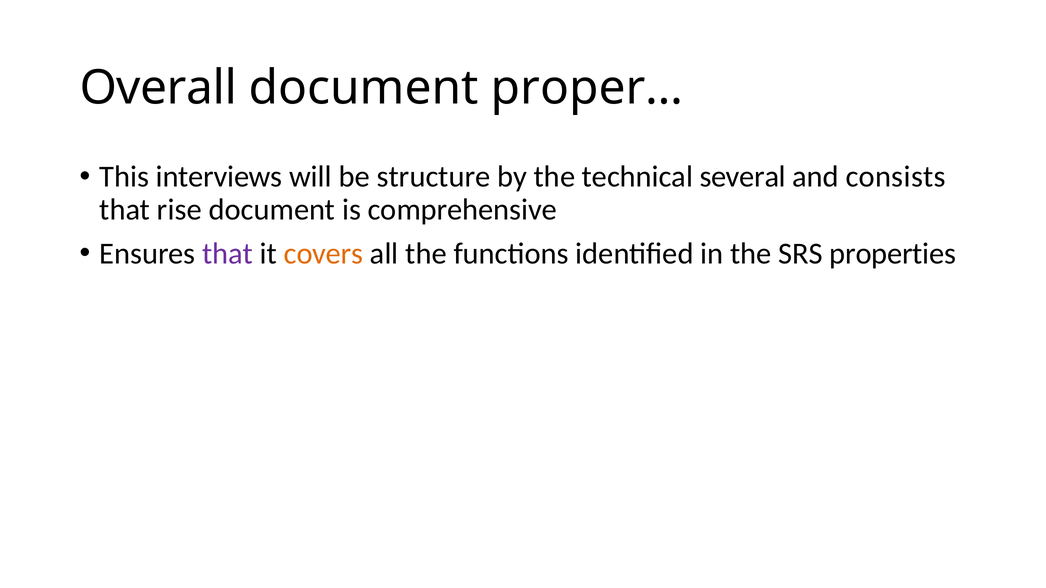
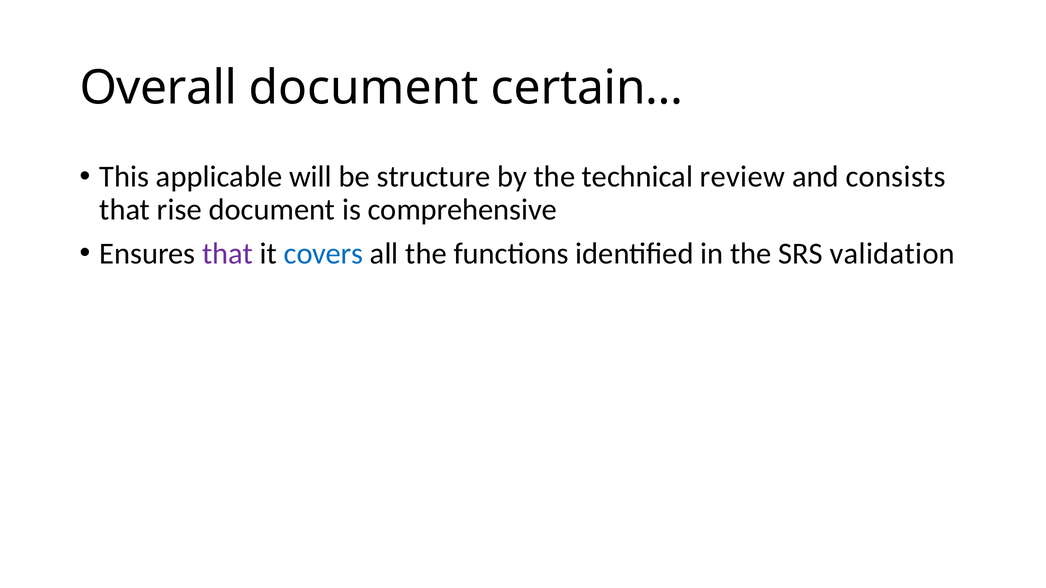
proper…: proper… -> certain…
interviews: interviews -> applicable
several: several -> review
covers colour: orange -> blue
properties: properties -> validation
